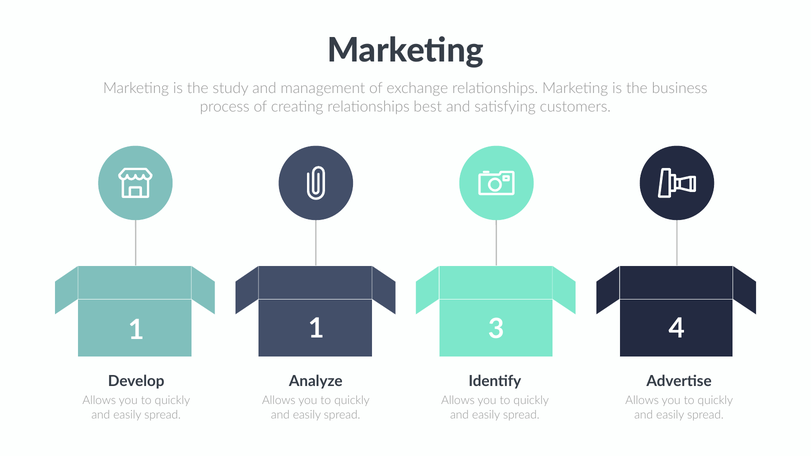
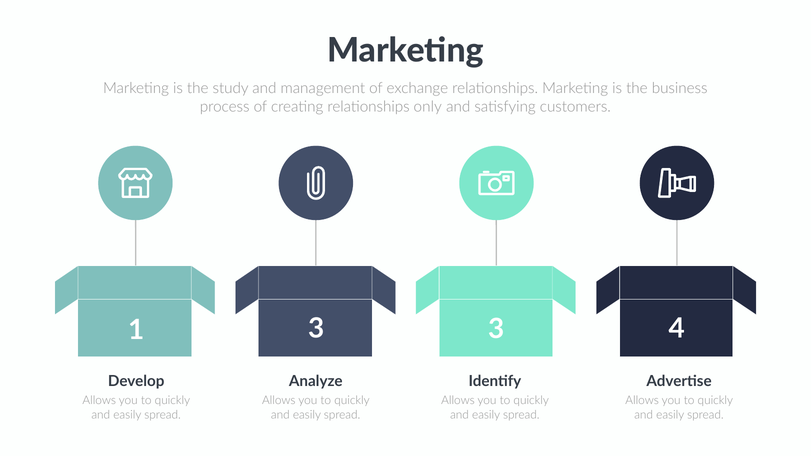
best: best -> only
1 1: 1 -> 3
